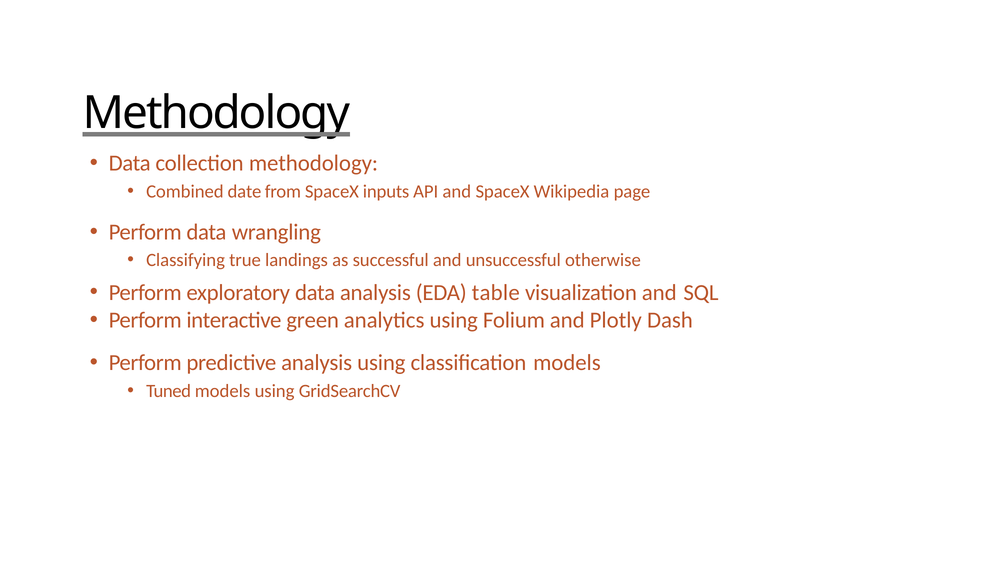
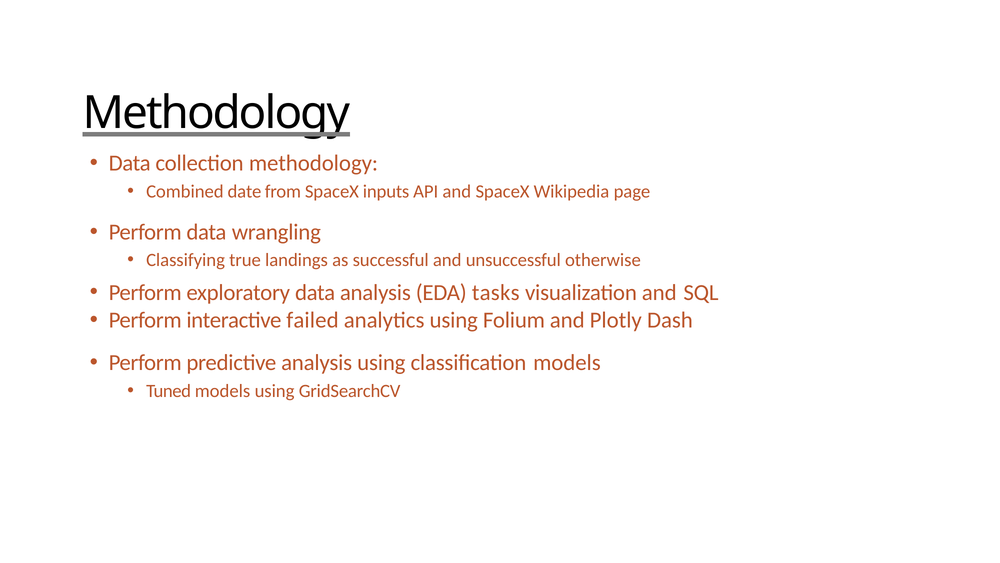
table: table -> tasks
green: green -> failed
